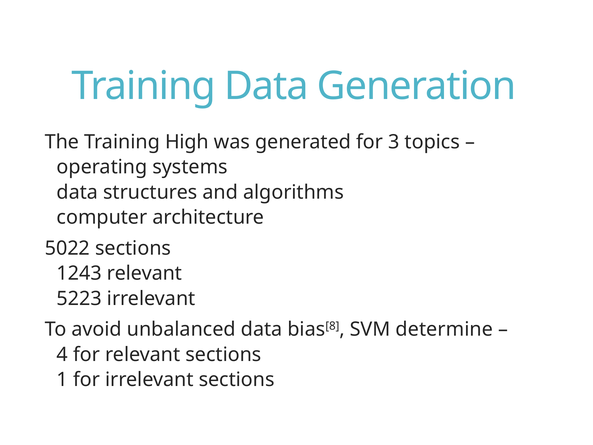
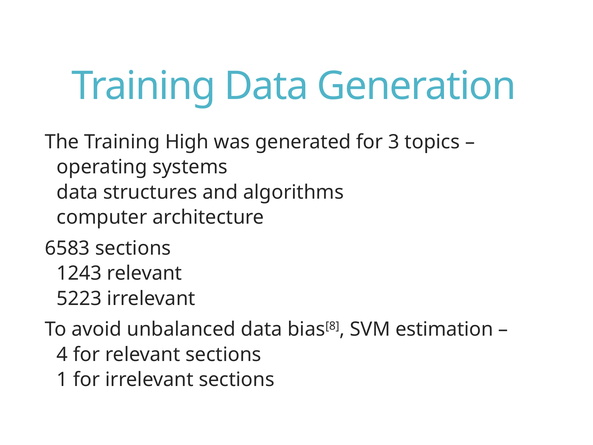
5022: 5022 -> 6583
determine: determine -> estimation
